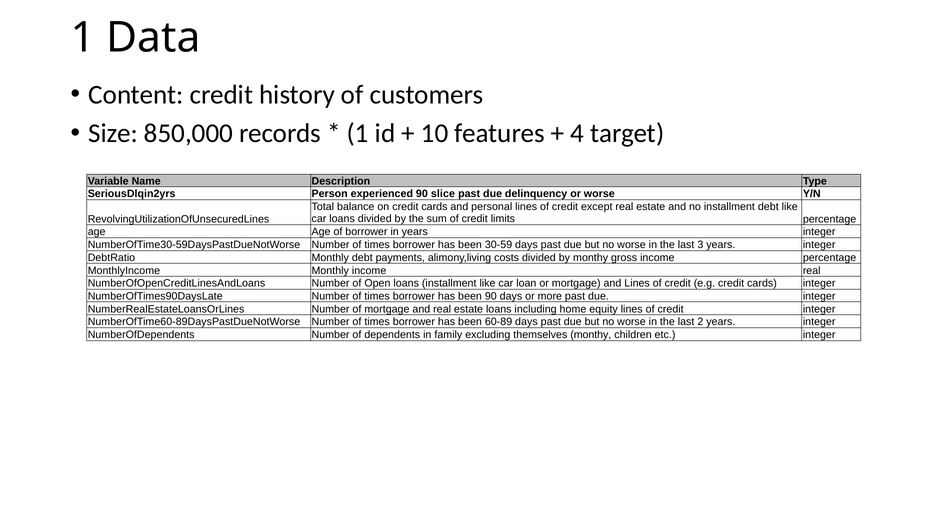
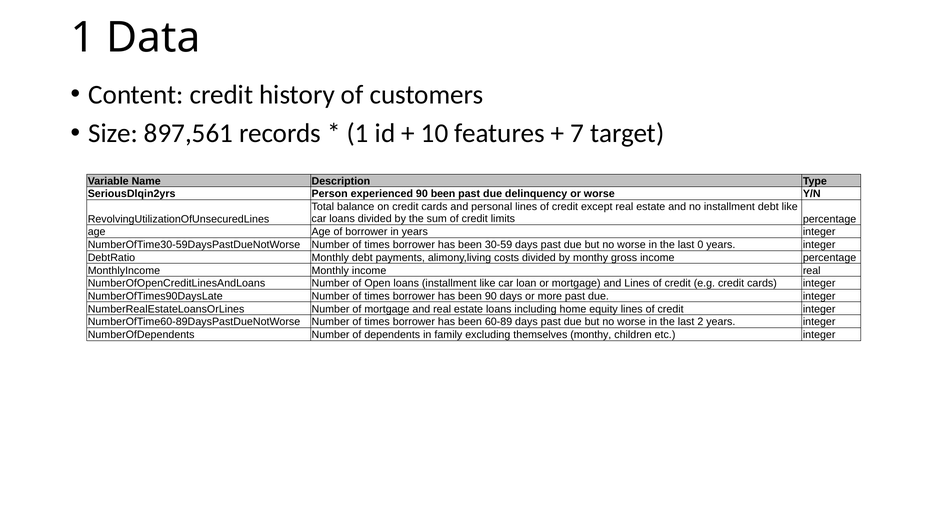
850,000: 850,000 -> 897,561
4: 4 -> 7
90 slice: slice -> been
3: 3 -> 0
